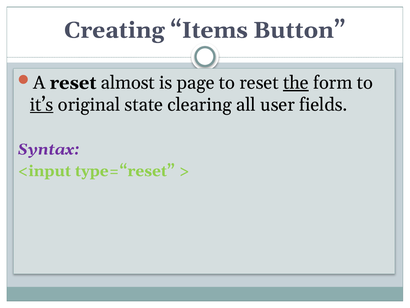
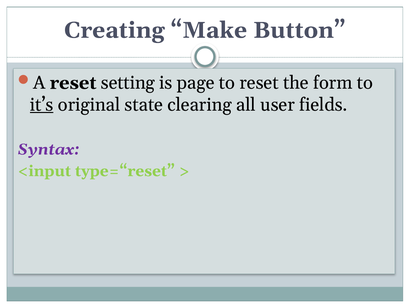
Items: Items -> Make
almost: almost -> setting
the underline: present -> none
